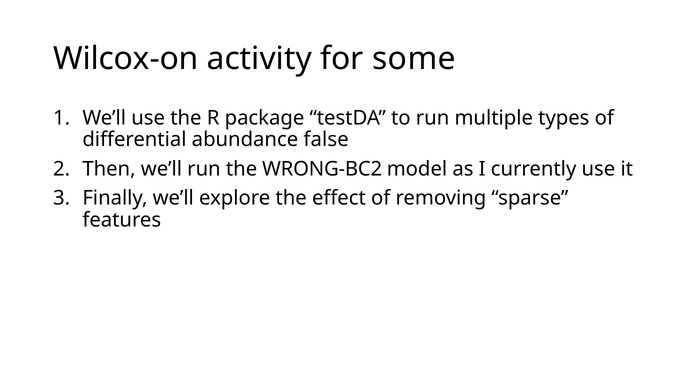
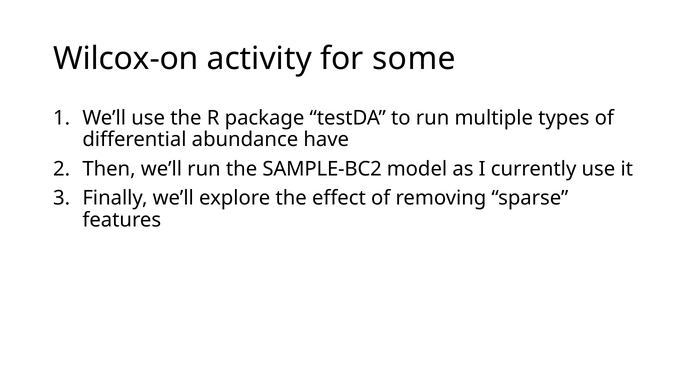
false: false -> have
WRONG-BC2: WRONG-BC2 -> SAMPLE-BC2
